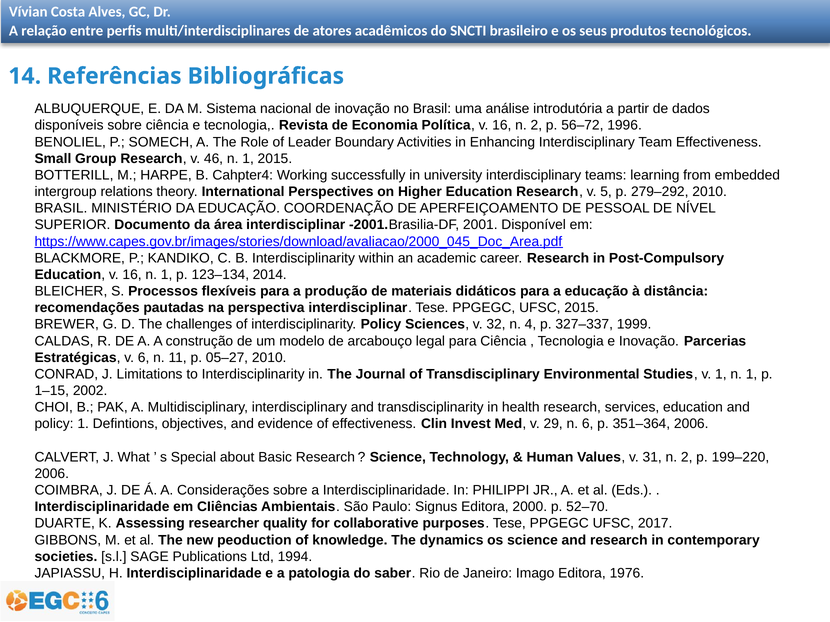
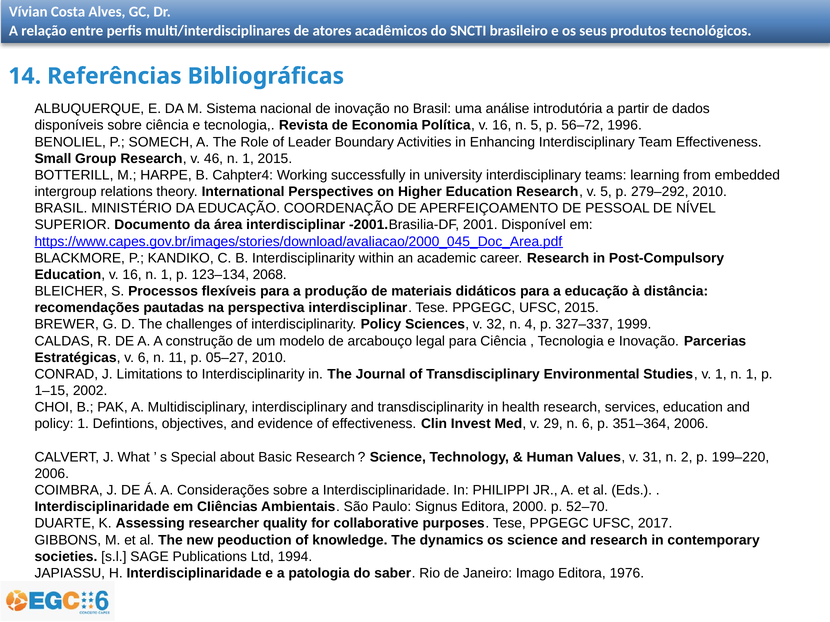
16 n 2: 2 -> 5
2014: 2014 -> 2068
